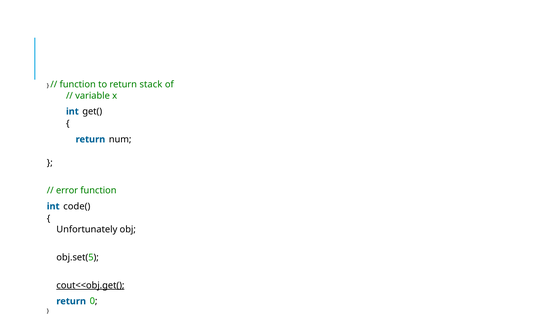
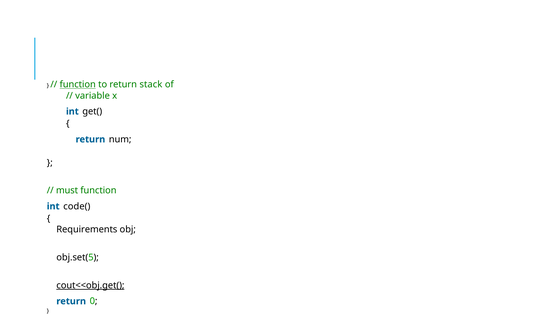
function at (78, 84) underline: none -> present
error: error -> must
Unfortunately: Unfortunately -> Requirements
